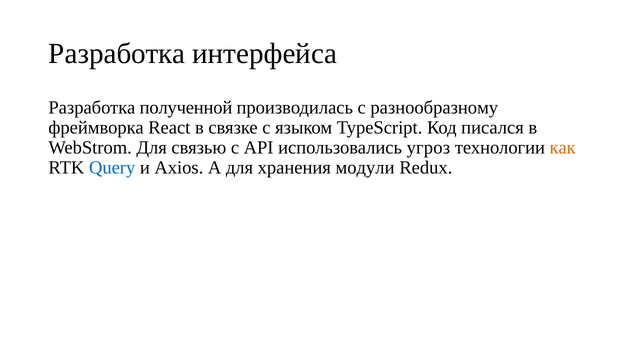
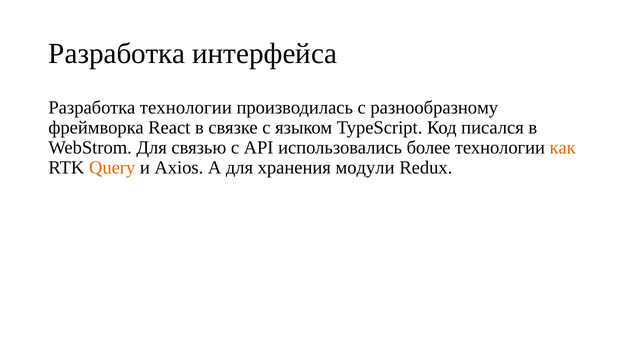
Разработка полученной: полученной -> технологии
угроз: угроз -> более
Query colour: blue -> orange
